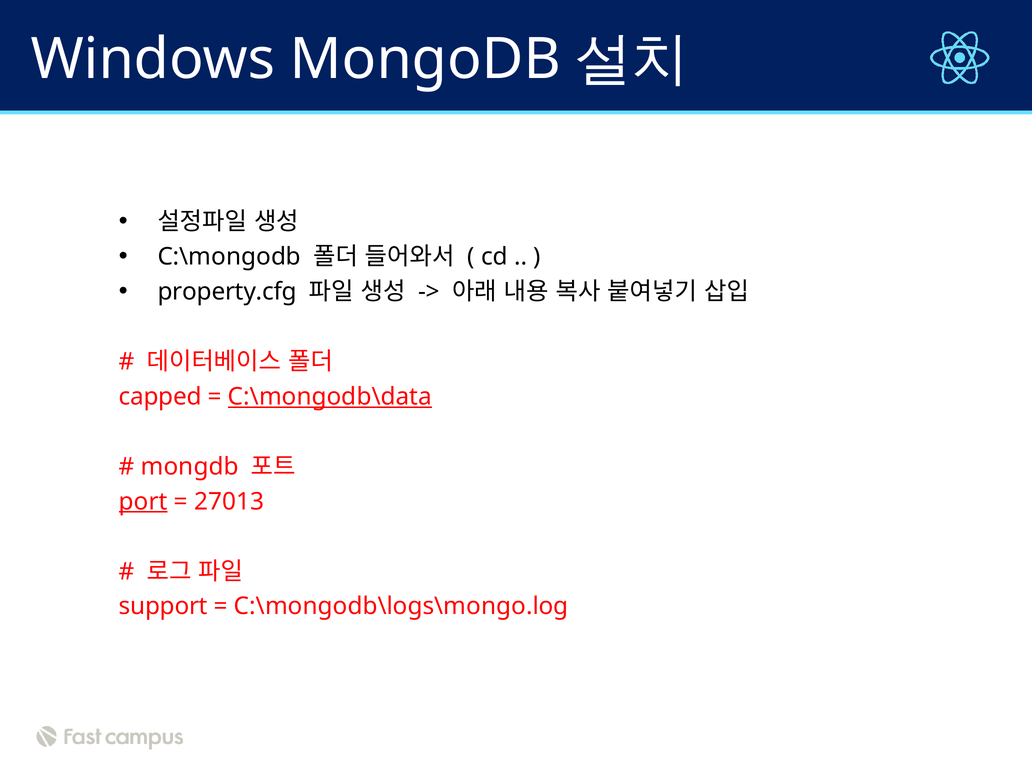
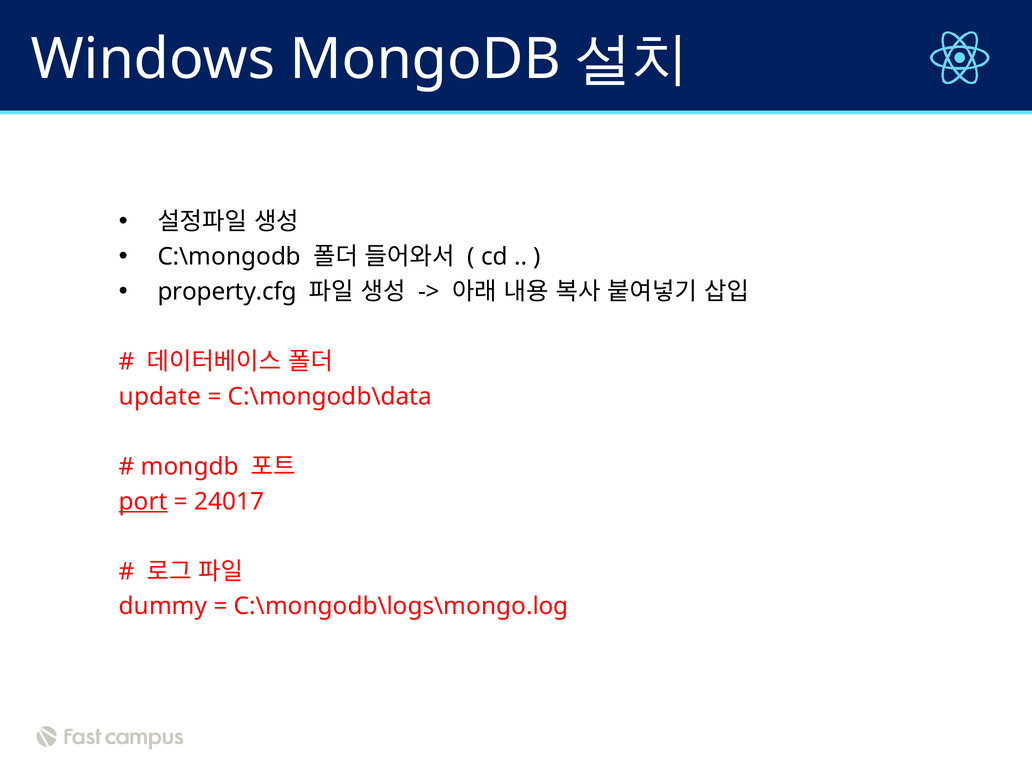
capped: capped -> update
C:\mongodb\data underline: present -> none
27013: 27013 -> 24017
support: support -> dummy
